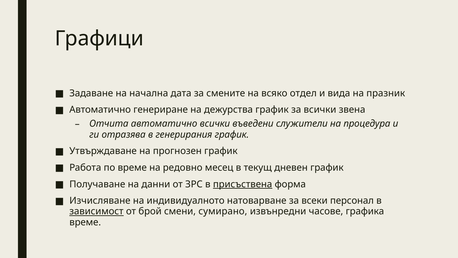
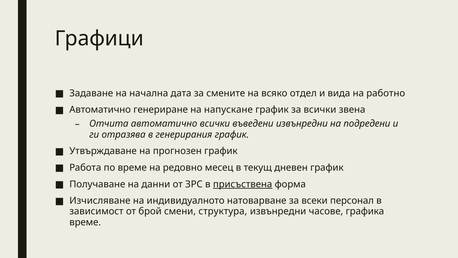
празник: празник -> работно
дежурства: дежурства -> напускане
въведени служители: служители -> извънредни
процедура: процедура -> подредени
зависимост underline: present -> none
сумирано: сумирано -> структура
